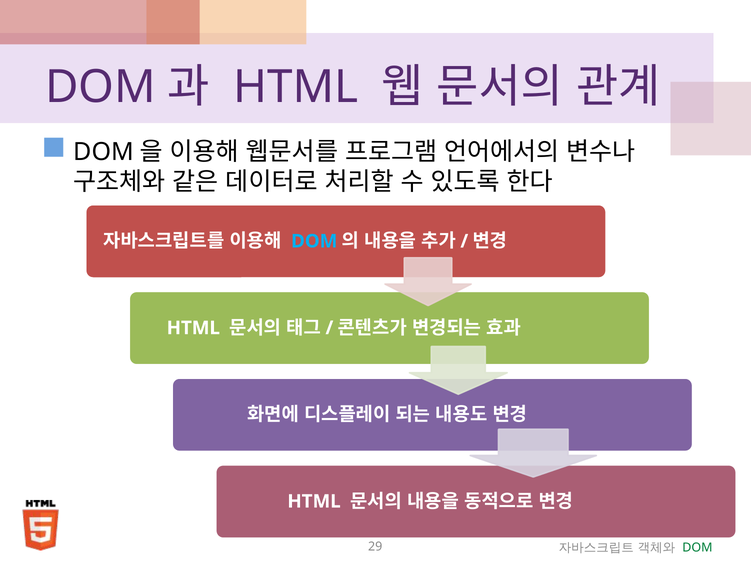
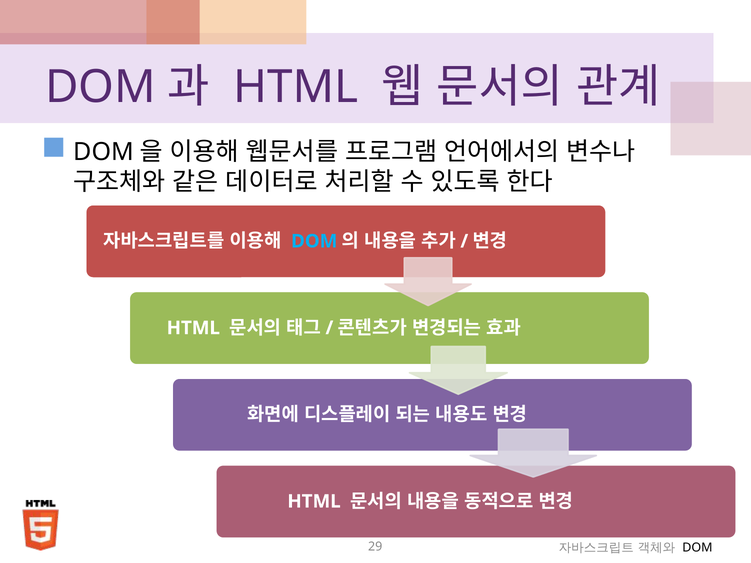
DOM at (697, 548) colour: green -> black
